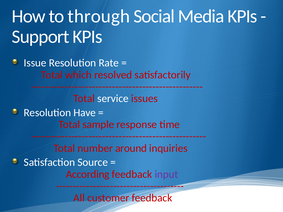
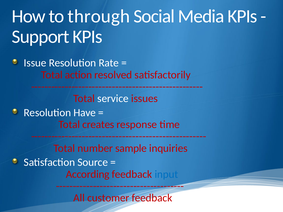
which: which -> action
sample: sample -> creates
around: around -> sample
input colour: purple -> blue
